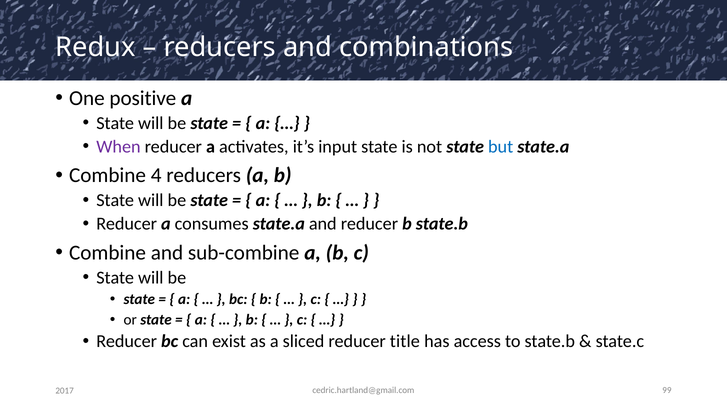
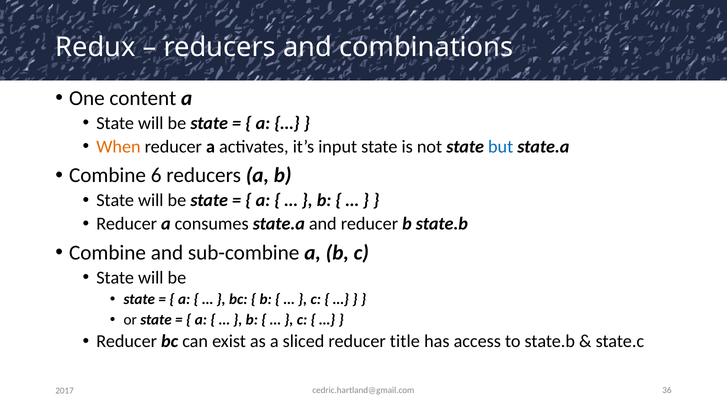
positive: positive -> content
When colour: purple -> orange
4: 4 -> 6
99: 99 -> 36
